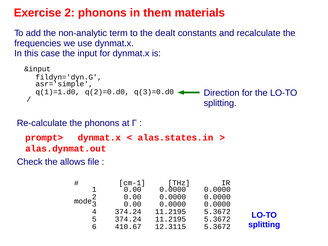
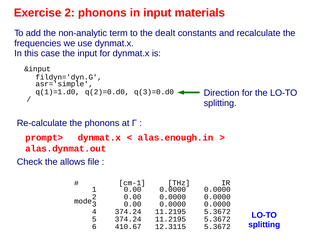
in them: them -> input
alas.states.in: alas.states.in -> alas.enough.in
